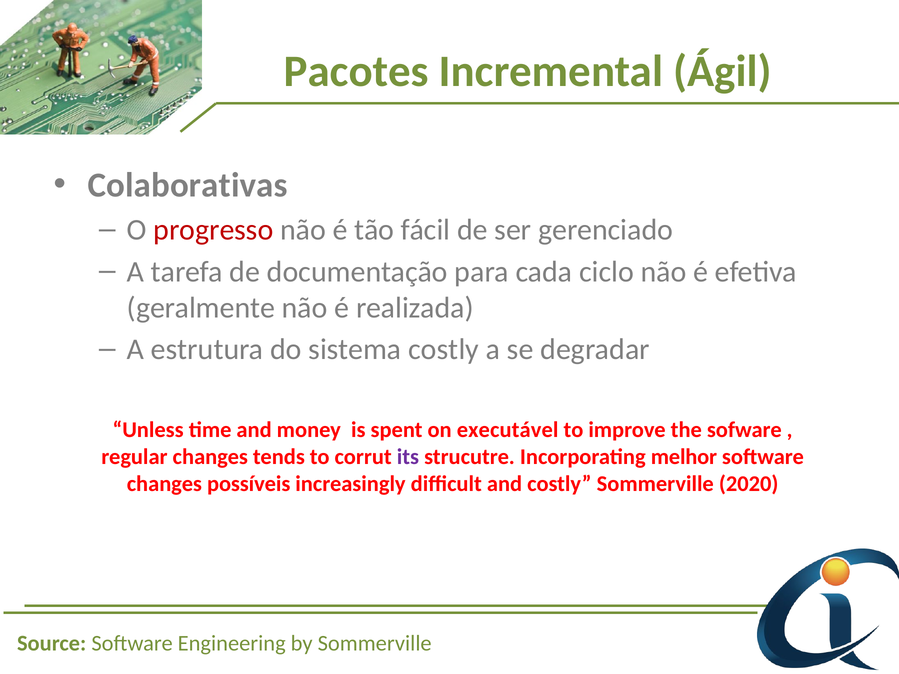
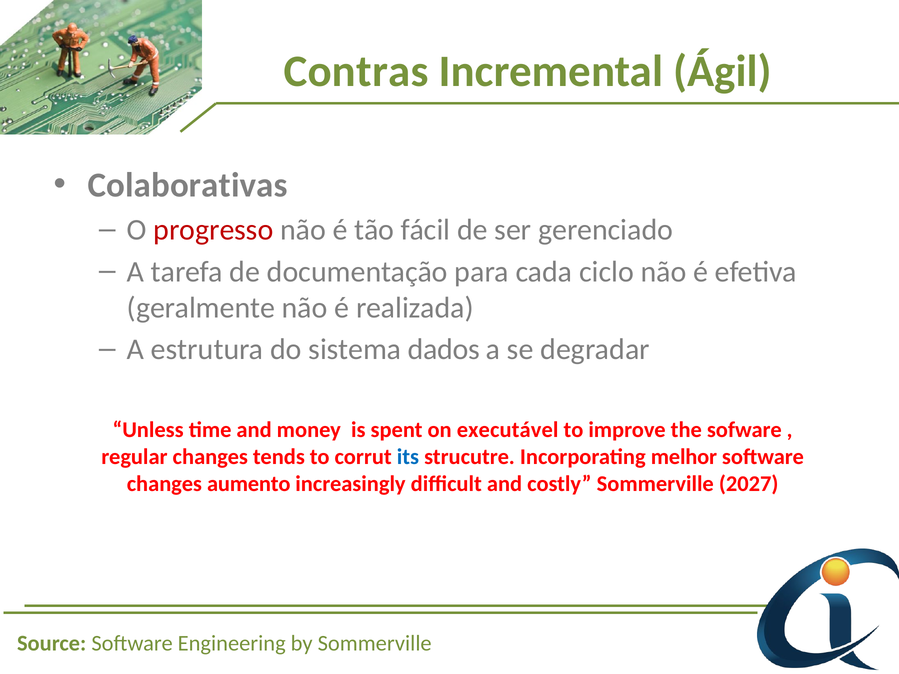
Pacotes: Pacotes -> Contras
sistema costly: costly -> dados
its colour: purple -> blue
possíveis: possíveis -> aumento
2020: 2020 -> 2027
